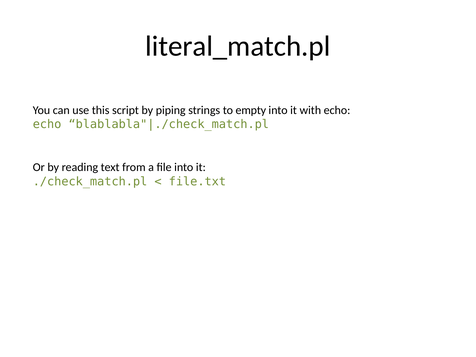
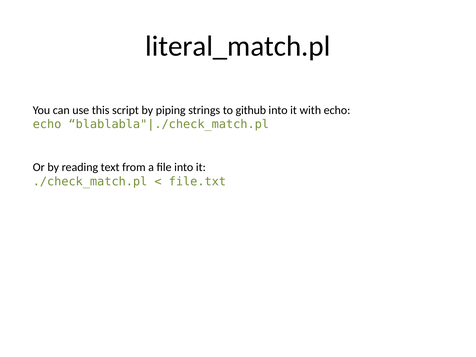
empty: empty -> github
